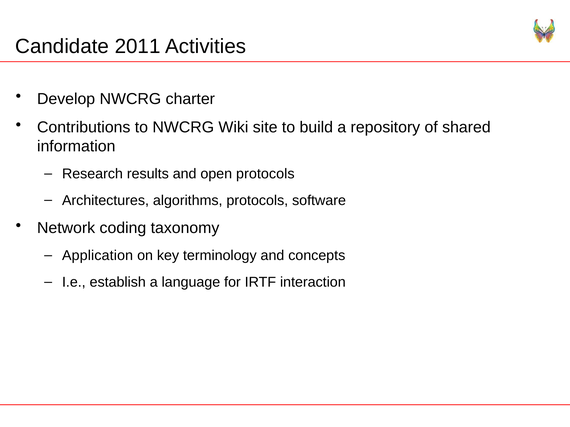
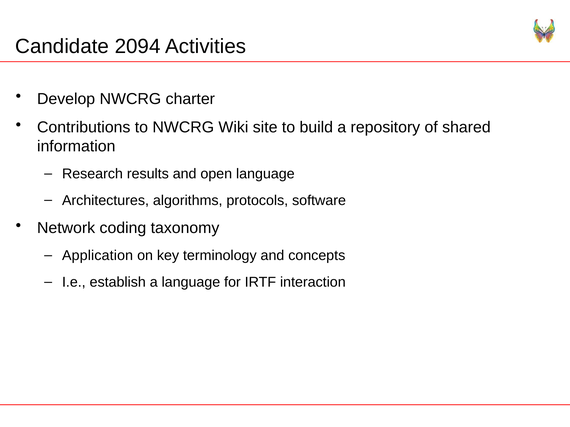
2011: 2011 -> 2094
open protocols: protocols -> language
